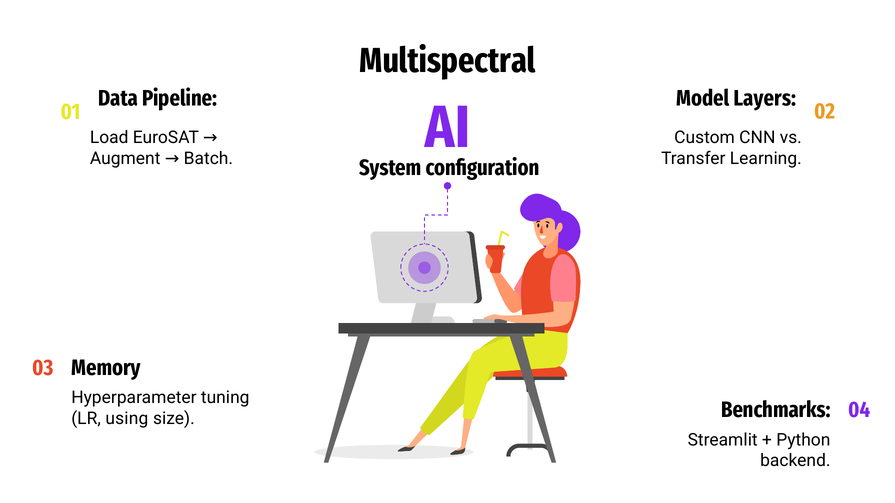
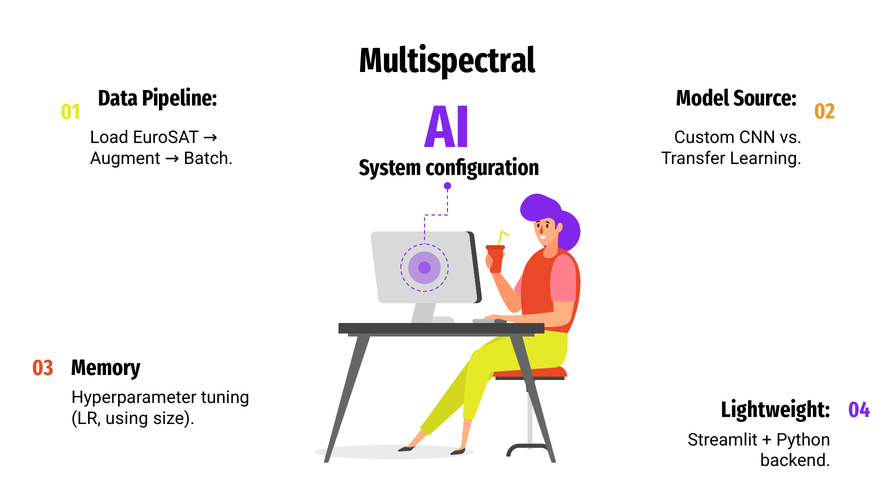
Layers: Layers -> Source
Benchmarks: Benchmarks -> Lightweight
